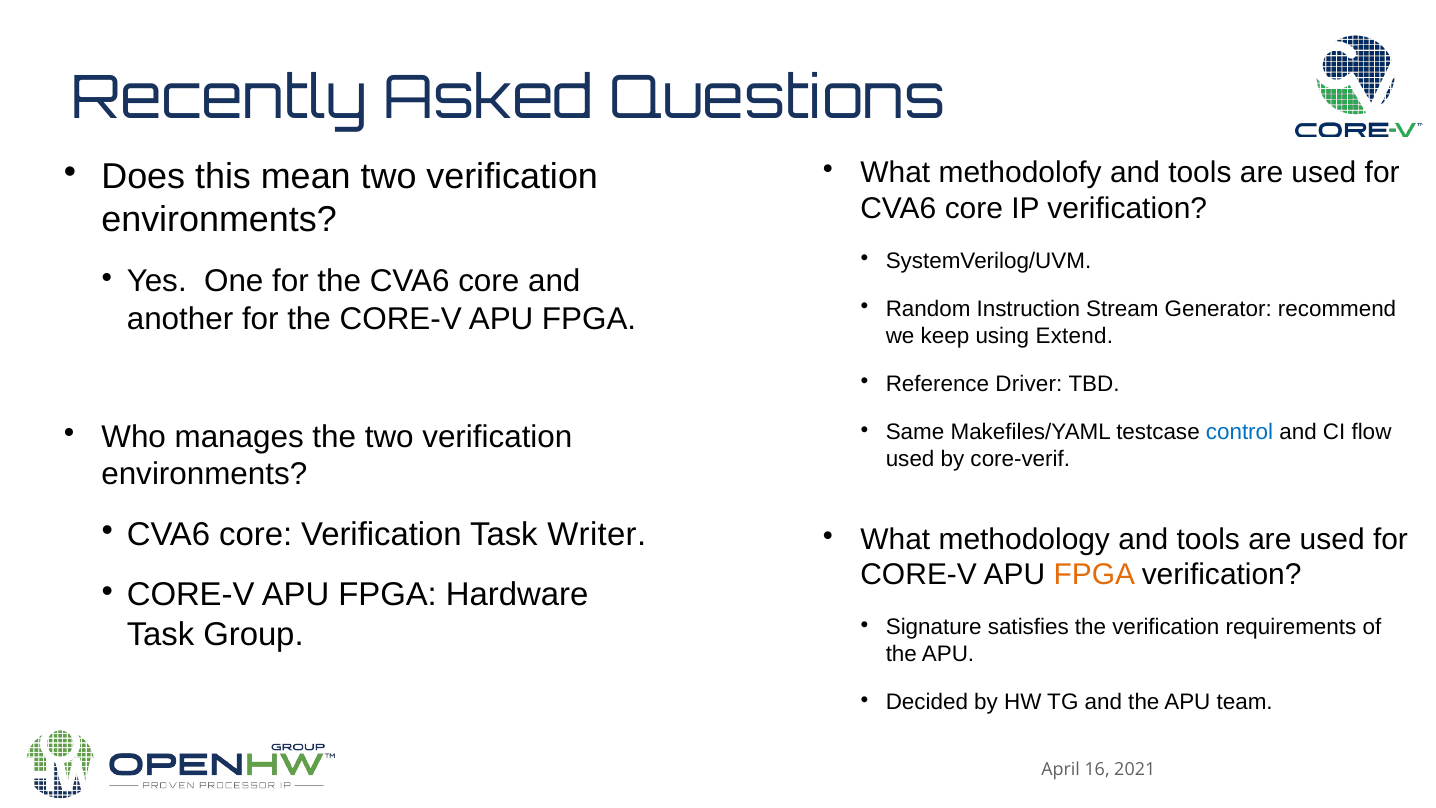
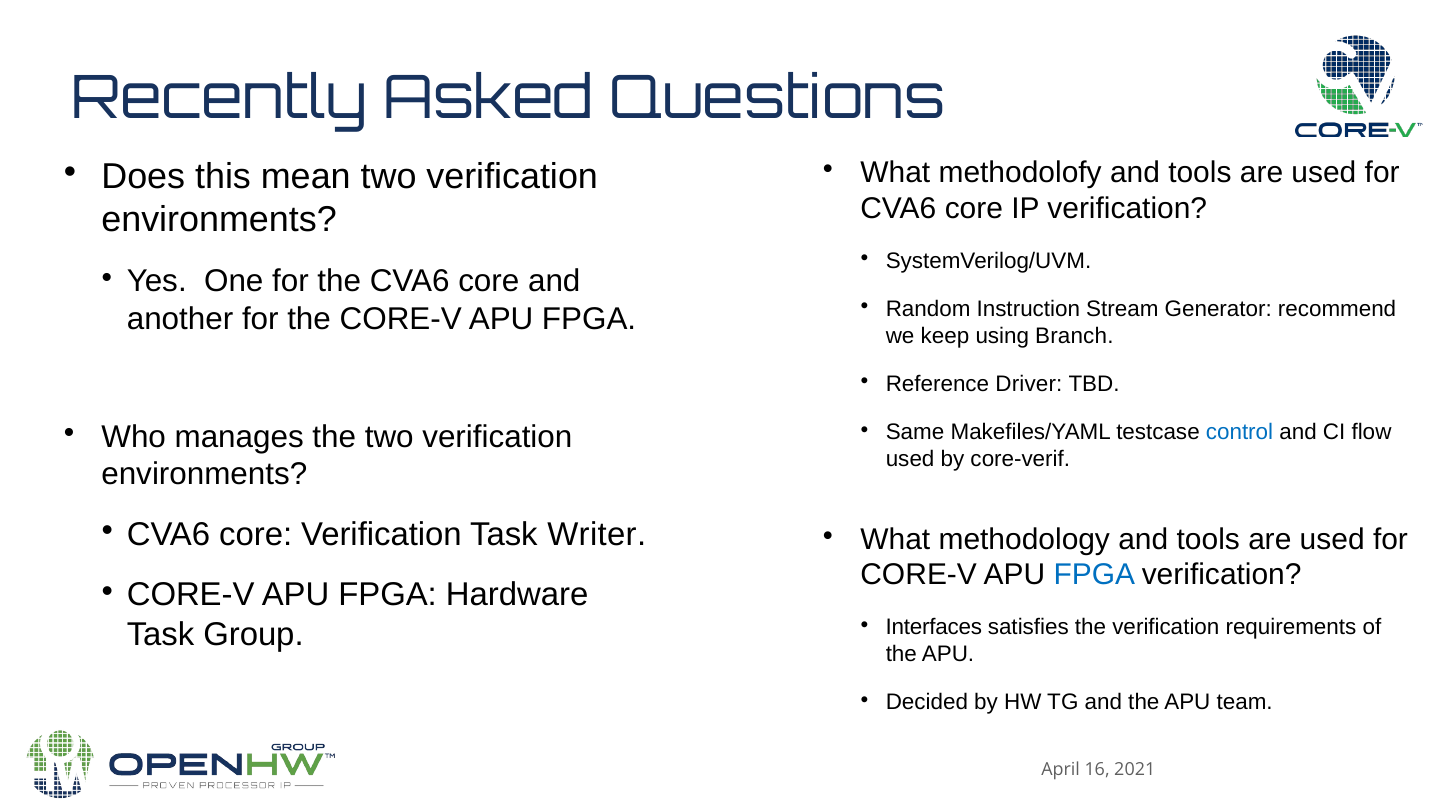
Extend: Extend -> Branch
FPGA at (1094, 575) colour: orange -> blue
Signature: Signature -> Interfaces
